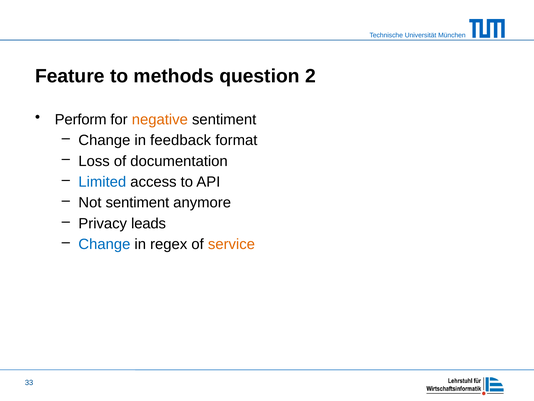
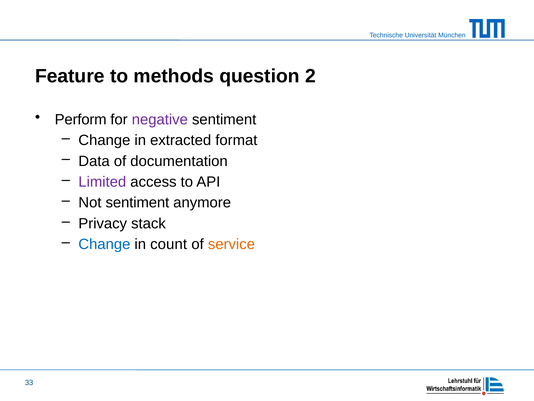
negative colour: orange -> purple
feedback: feedback -> extracted
Loss: Loss -> Data
Limited colour: blue -> purple
leads: leads -> stack
regex: regex -> count
